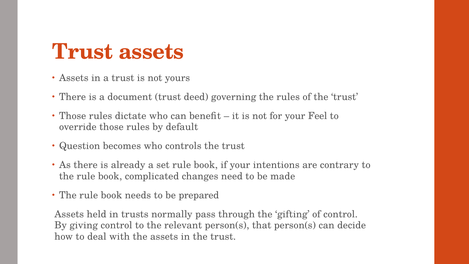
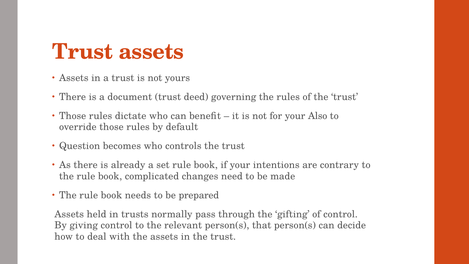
Feel: Feel -> Also
